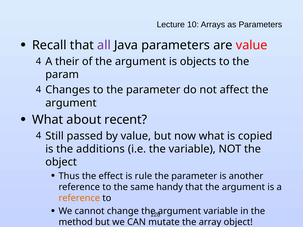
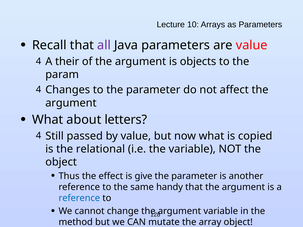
recent: recent -> letters
additions: additions -> relational
rule: rule -> give
reference at (79, 198) colour: orange -> blue
